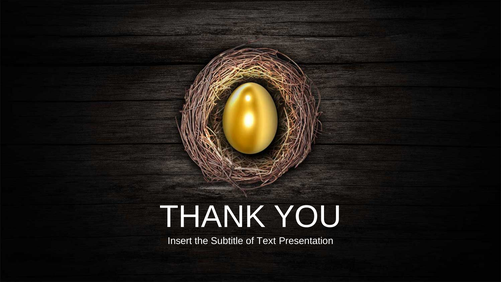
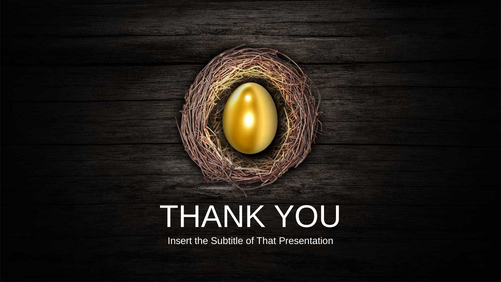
Text: Text -> That
